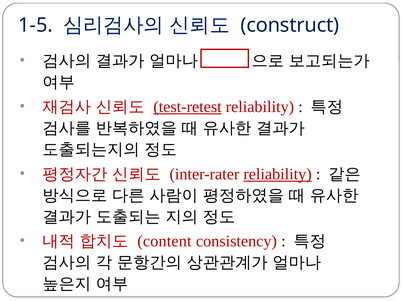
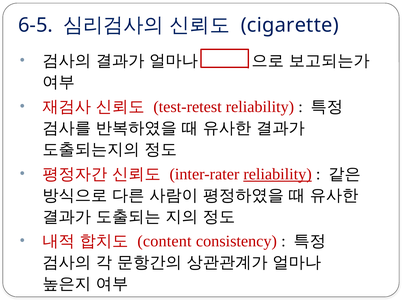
1-5: 1-5 -> 6-5
construct: construct -> cigarette
test-retest underline: present -> none
